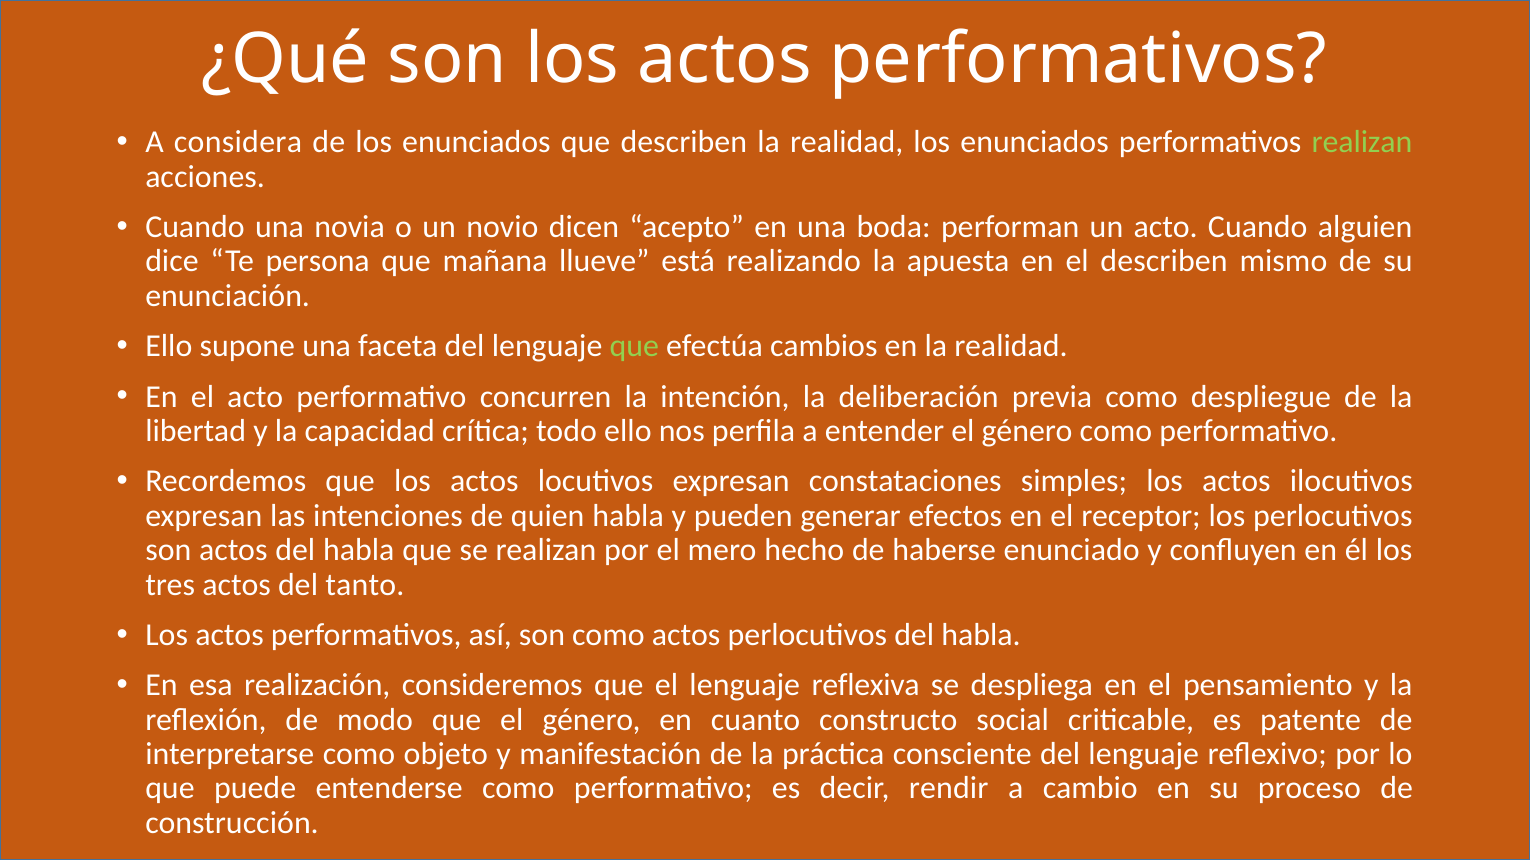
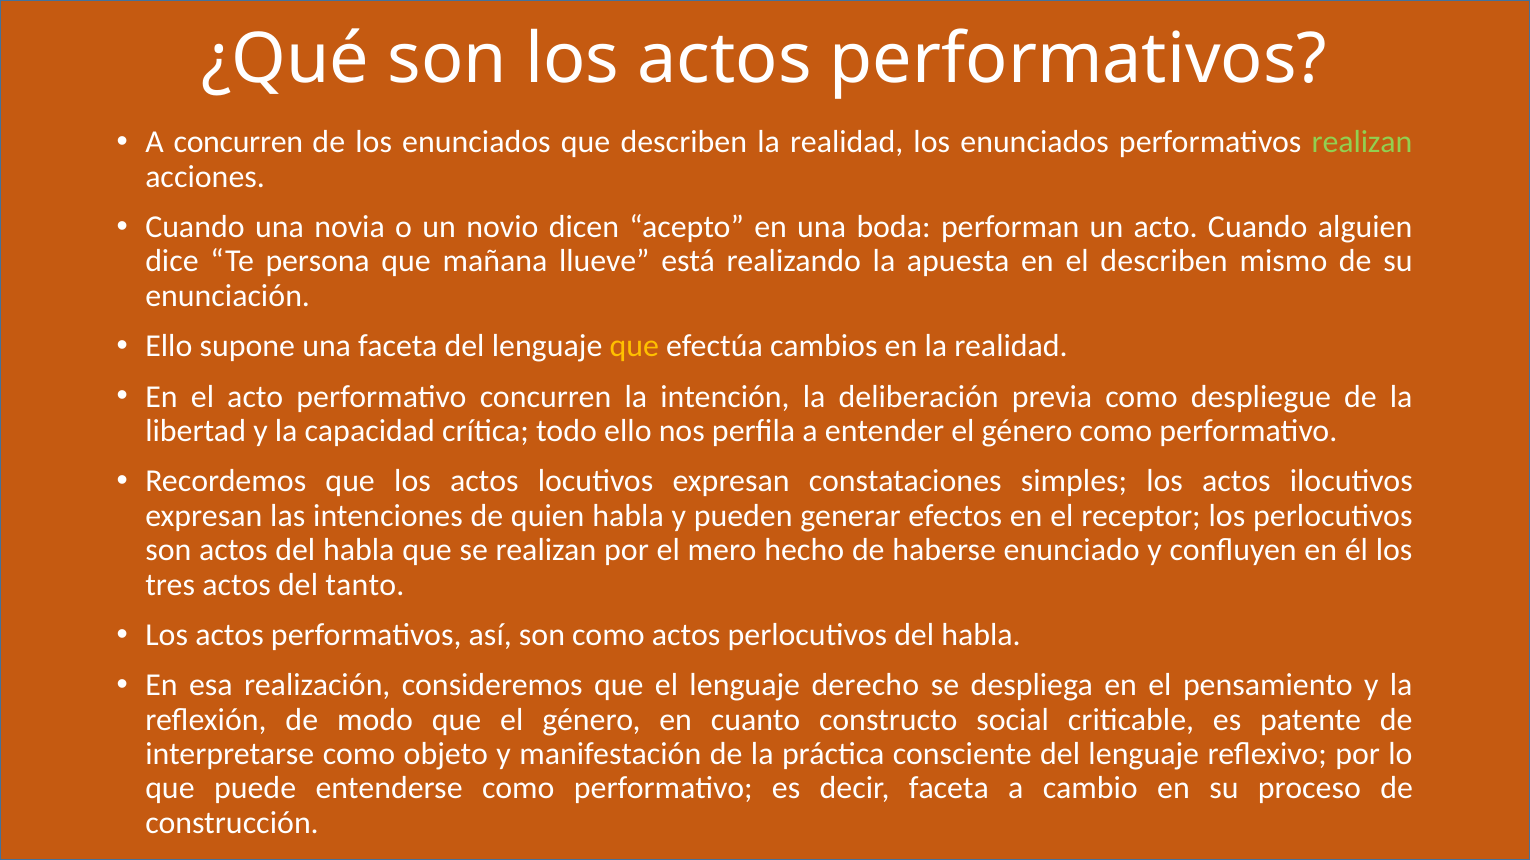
A considera: considera -> concurren
que at (634, 346) colour: light green -> yellow
reflexiva: reflexiva -> derecho
decir rendir: rendir -> faceta
